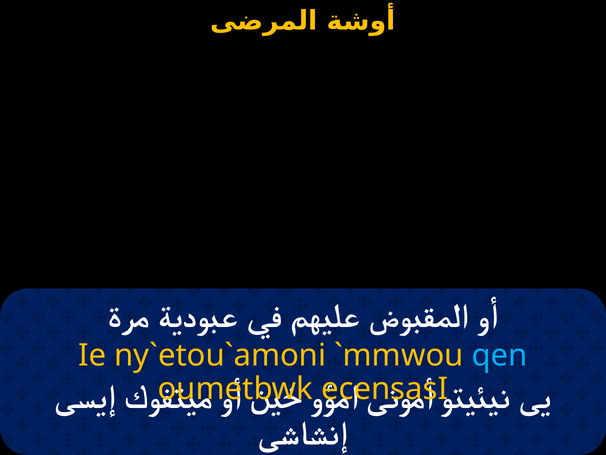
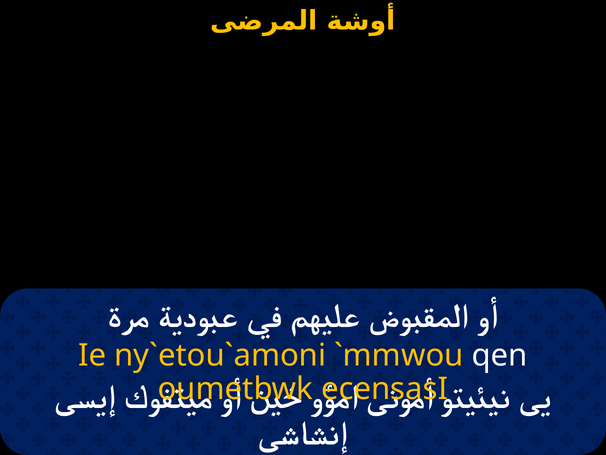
qen colour: light blue -> white
